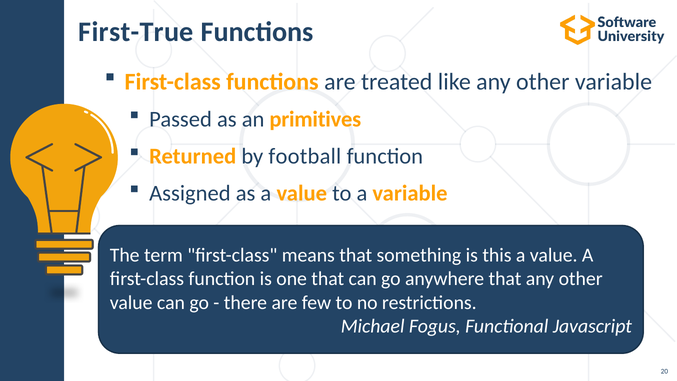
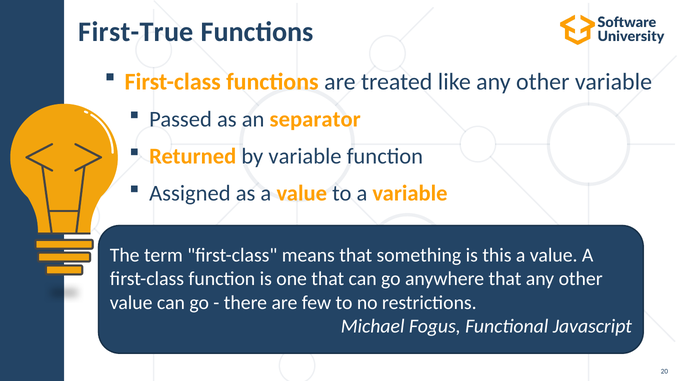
primitives: primitives -> separator
by football: football -> variable
